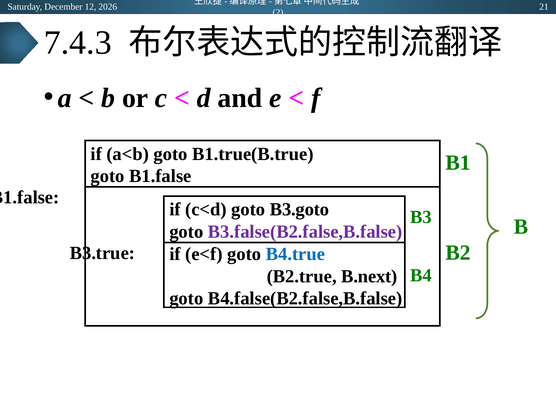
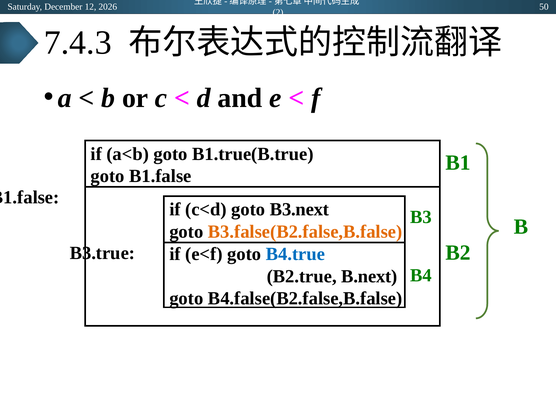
21: 21 -> 50
B3.goto: B3.goto -> B3.next
B3.false(B2.false,B.false colour: purple -> orange
